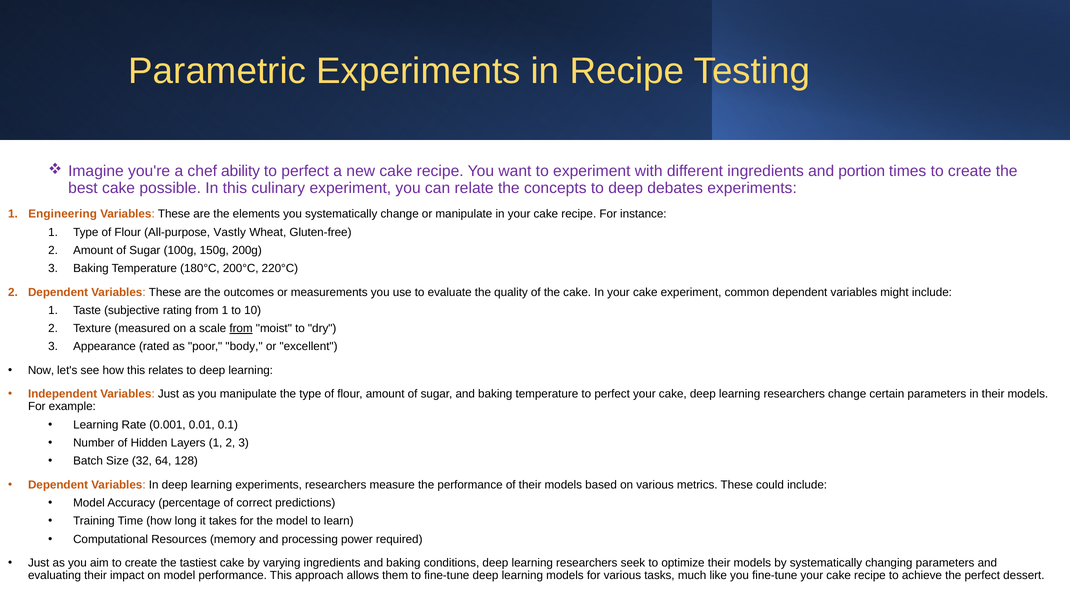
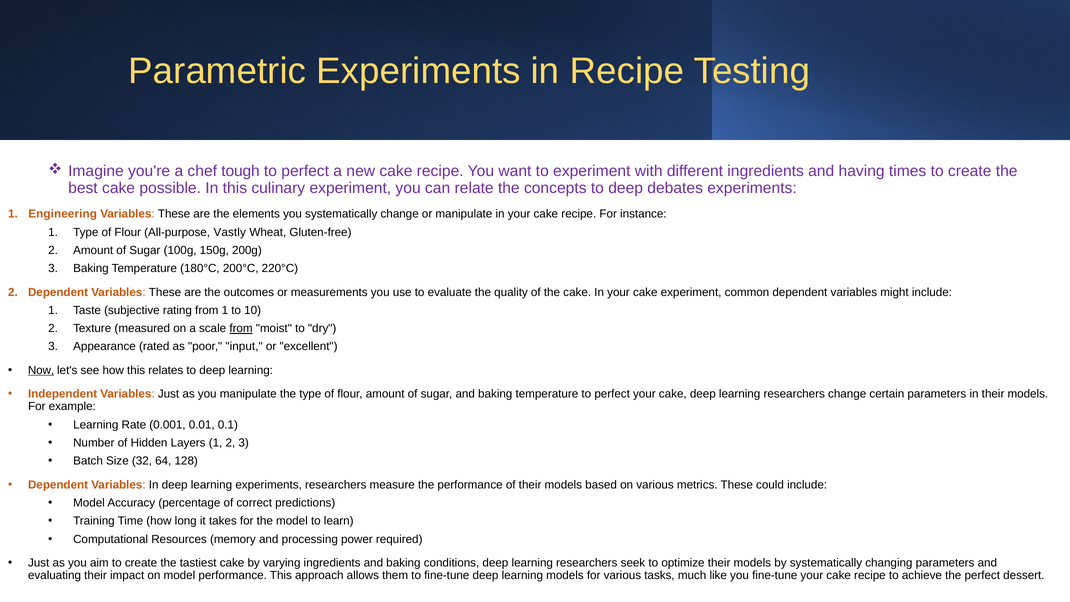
ability: ability -> tough
portion: portion -> having
body: body -> input
Now underline: none -> present
